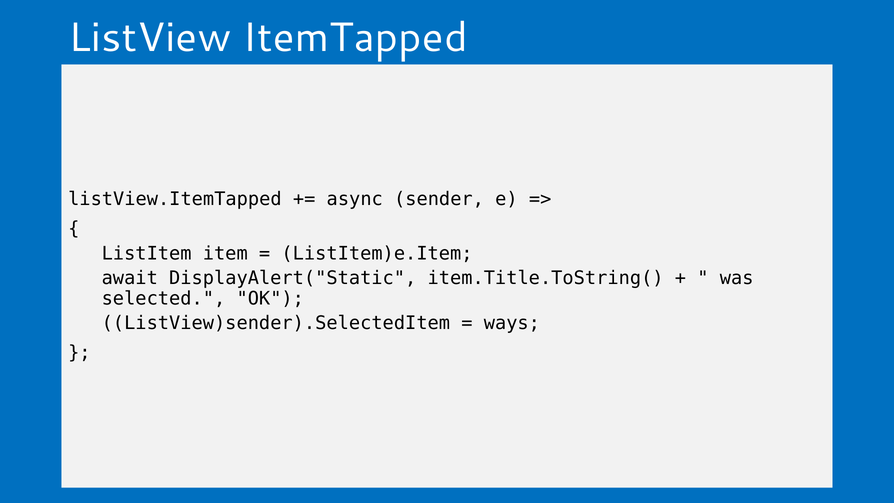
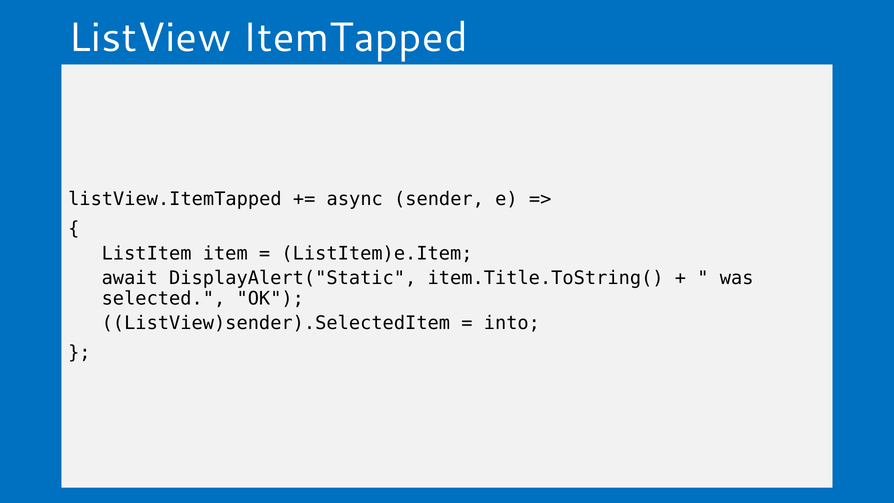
ways: ways -> into
